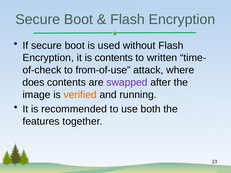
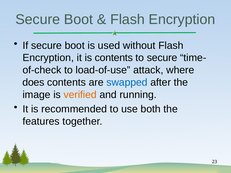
to written: written -> secure
from-of-use: from-of-use -> load-of-use
swapped colour: purple -> blue
